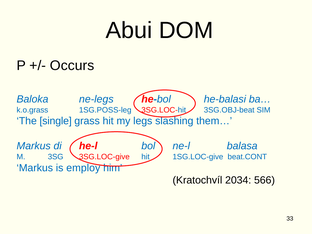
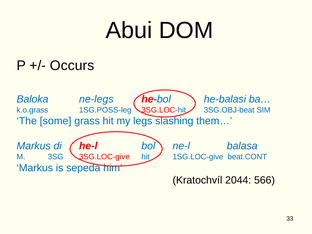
single: single -> some
employ: employ -> sepeda
2034: 2034 -> 2044
